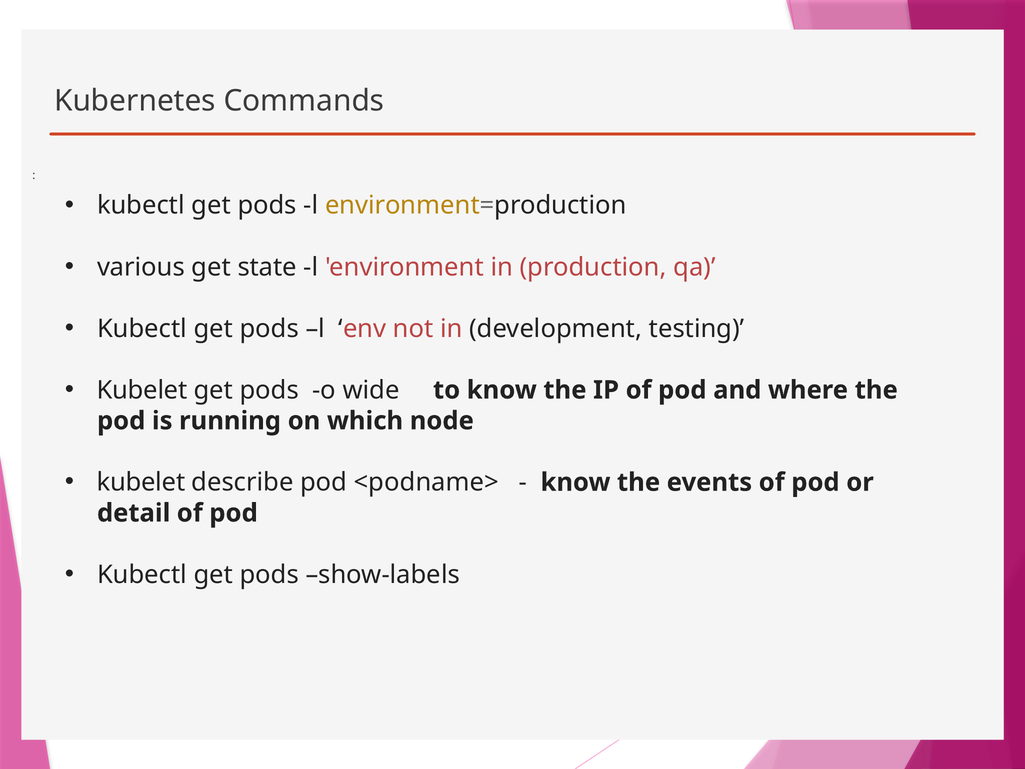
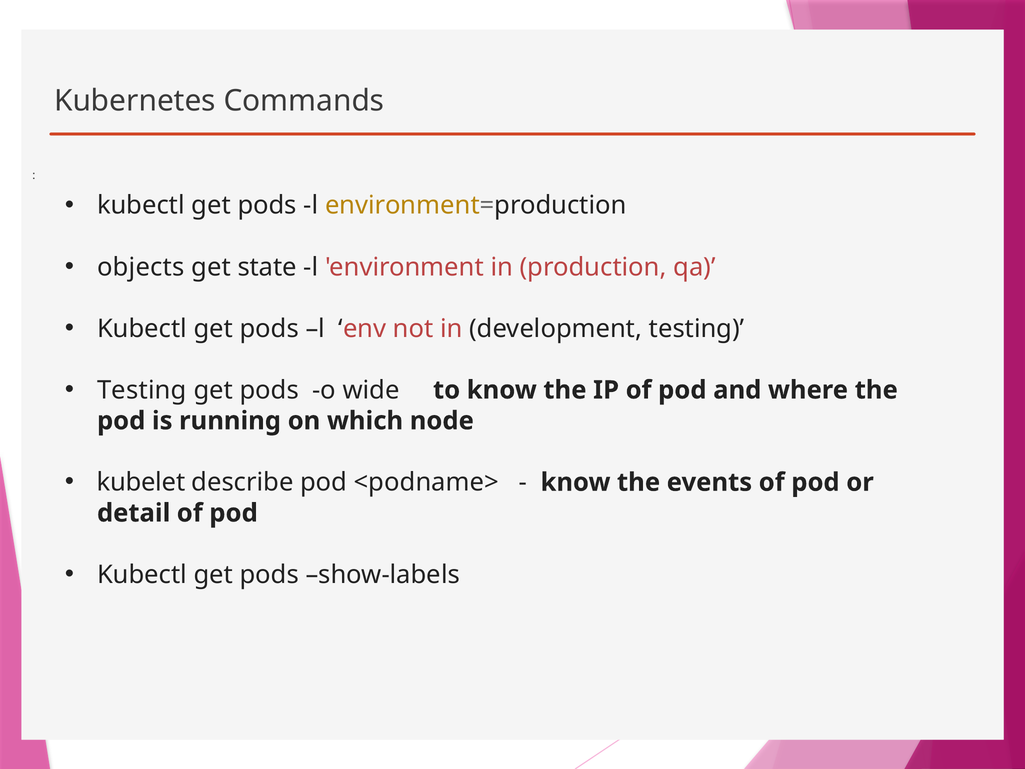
various: various -> objects
Kubelet at (142, 390): Kubelet -> Testing
